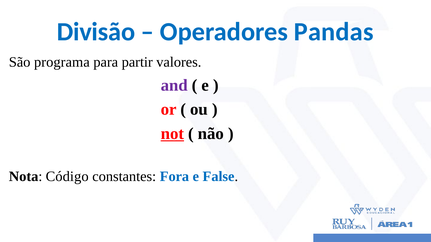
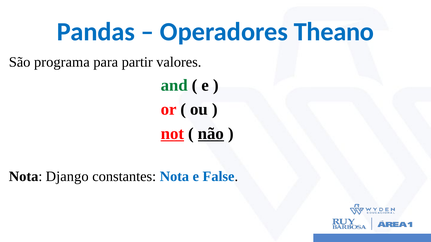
Divisão: Divisão -> Pandas
Pandas: Pandas -> Theano
and colour: purple -> green
não underline: none -> present
Código: Código -> Django
constantes Fora: Fora -> Nota
